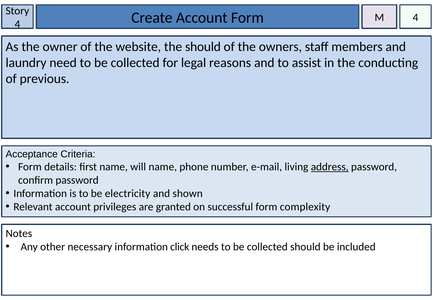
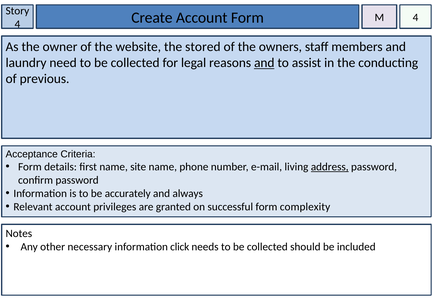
the should: should -> stored
and at (264, 63) underline: none -> present
will: will -> site
electricity: electricity -> accurately
shown: shown -> always
